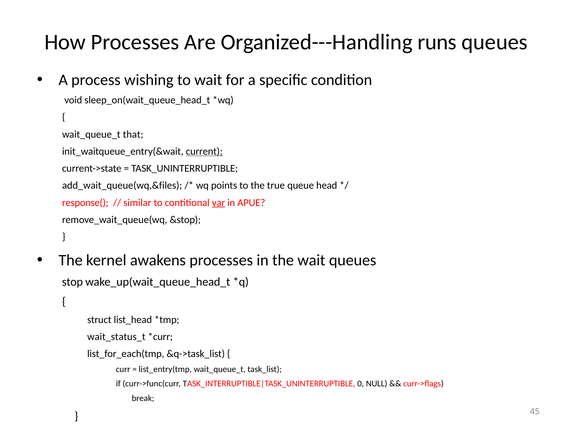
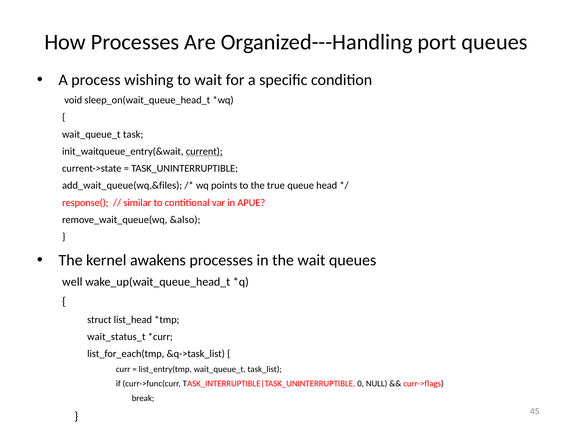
runs: runs -> port
that: that -> task
var underline: present -> none
&stop: &stop -> &also
stop: stop -> well
